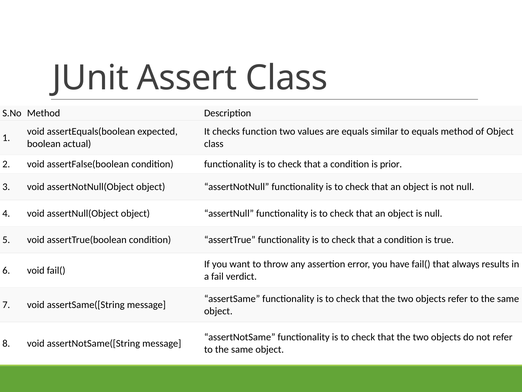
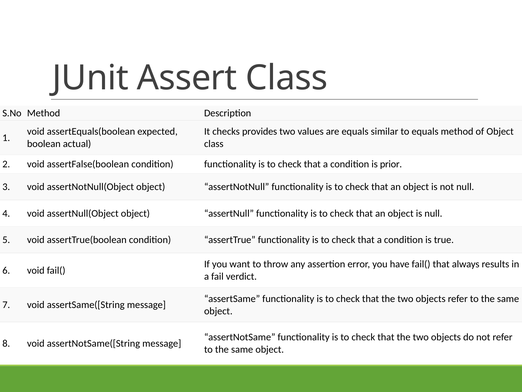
function: function -> provides
